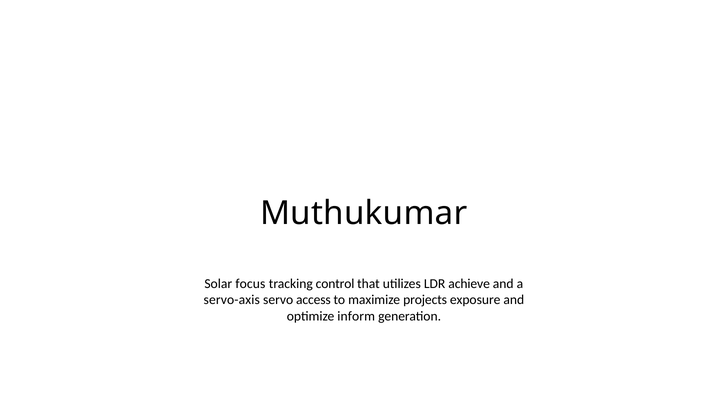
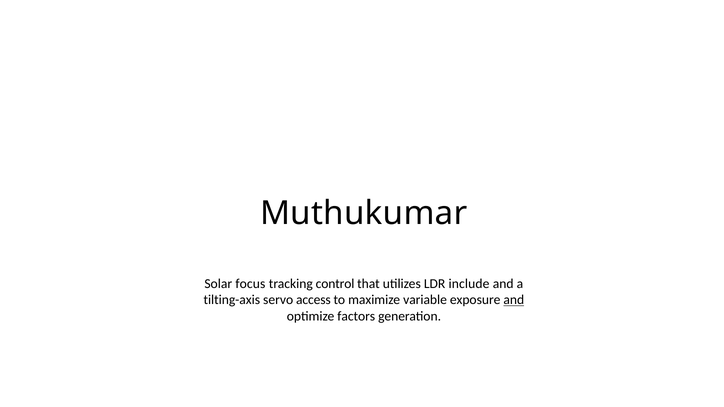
achieve: achieve -> include
servo-axis: servo-axis -> tilting-axis
projects: projects -> variable
and at (514, 300) underline: none -> present
inform: inform -> factors
